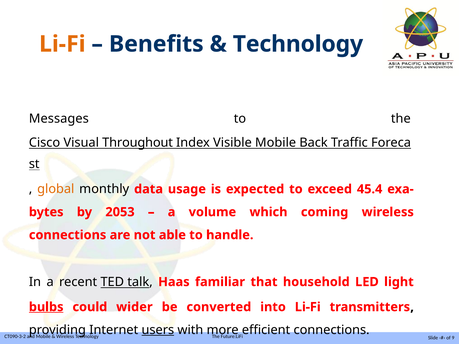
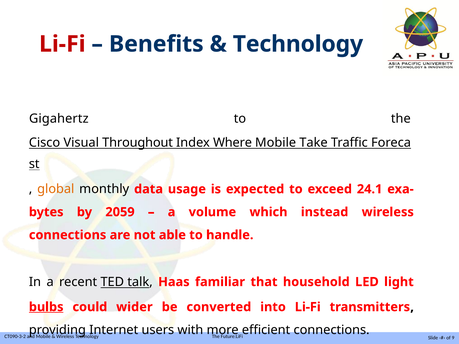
Li-Fi at (62, 44) colour: orange -> red
Messages: Messages -> Gigahertz
Visible: Visible -> Where
Back: Back -> Take
45.4: 45.4 -> 24.1
2053: 2053 -> 2059
coming: coming -> instead
users underline: present -> none
